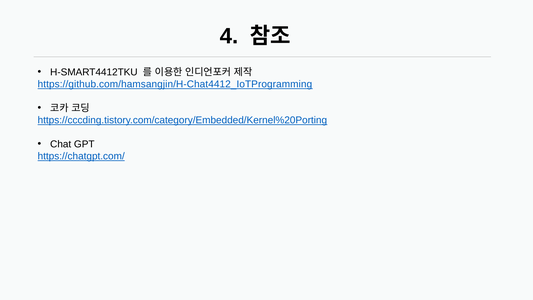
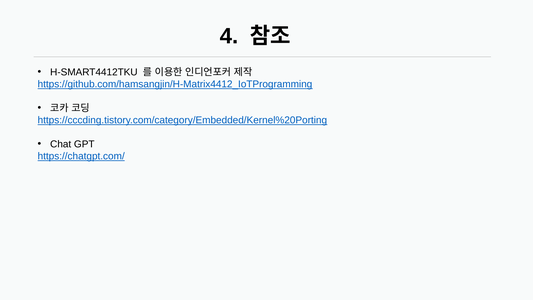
https://github.com/hamsangjin/H-Chat4412_IoTProgramming: https://github.com/hamsangjin/H-Chat4412_IoTProgramming -> https://github.com/hamsangjin/H-Matrix4412_IoTProgramming
